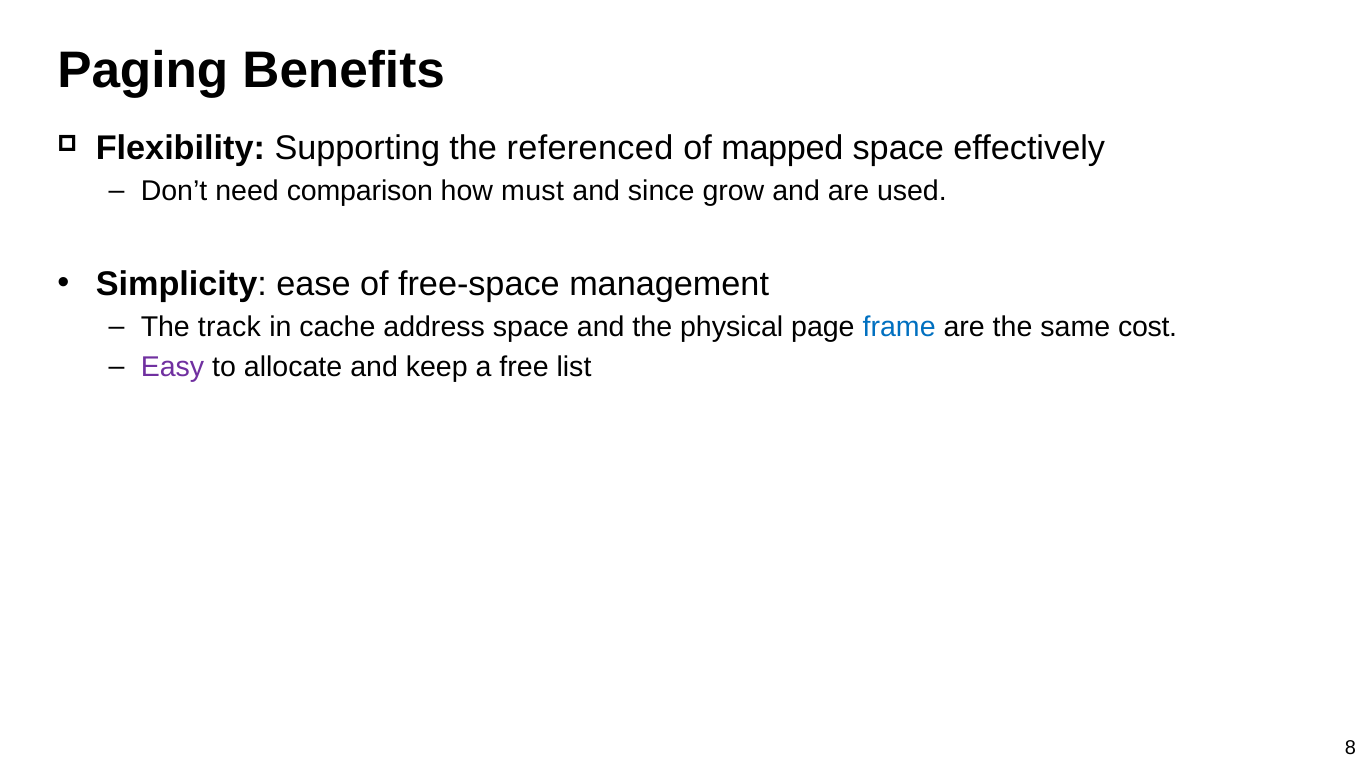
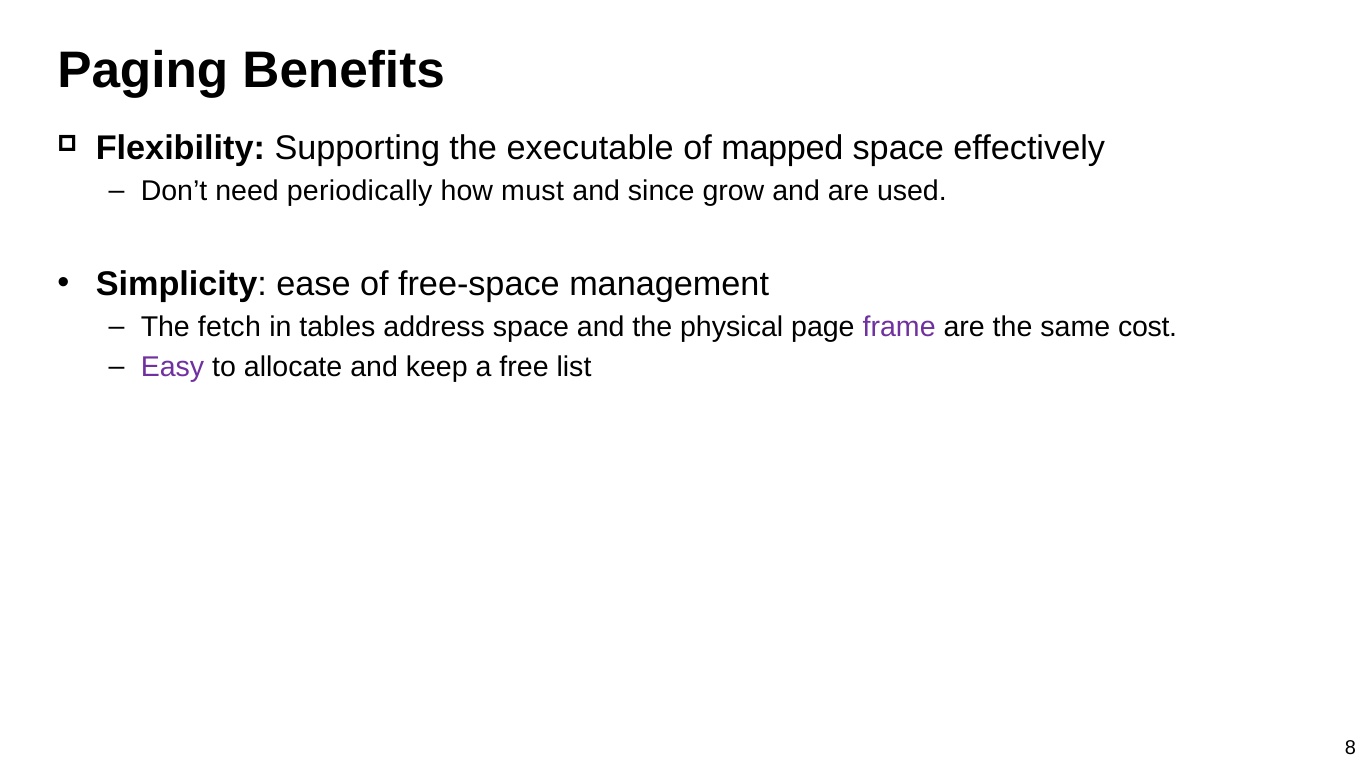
referenced: referenced -> executable
comparison: comparison -> periodically
track: track -> fetch
cache: cache -> tables
frame colour: blue -> purple
